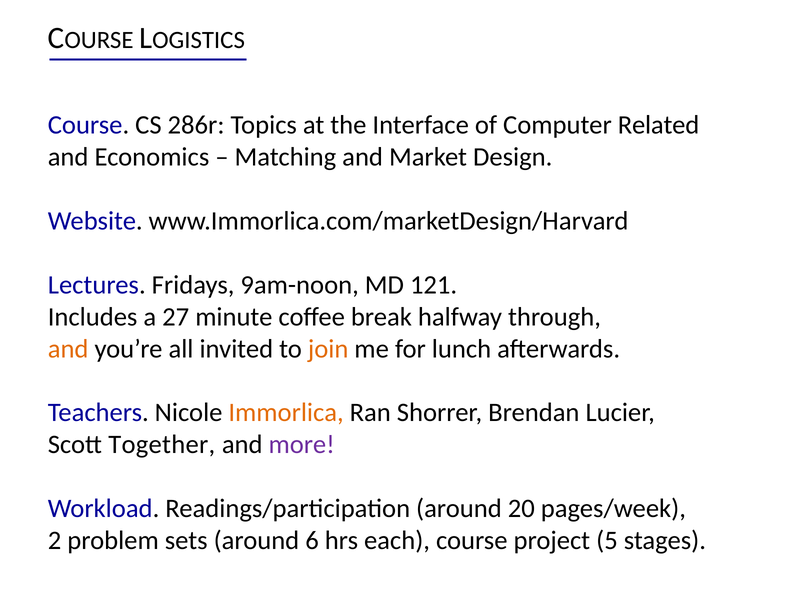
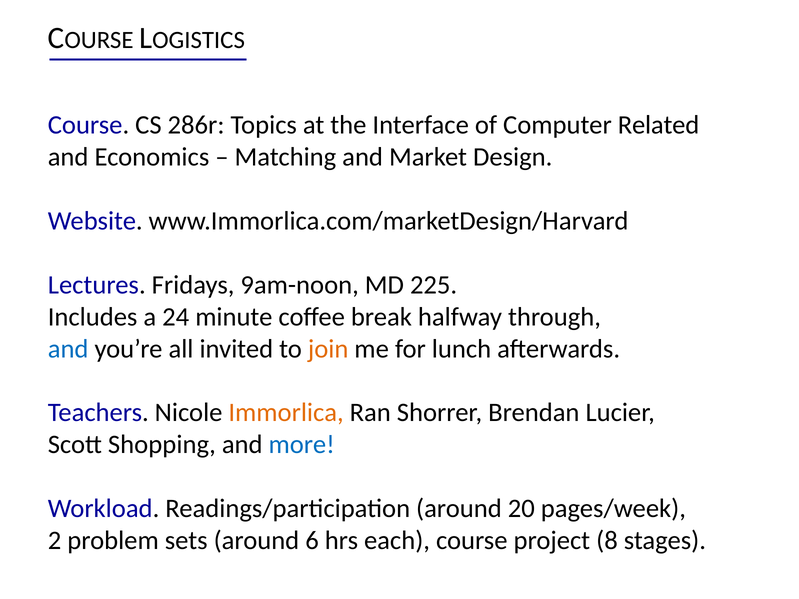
121: 121 -> 225
27: 27 -> 24
and at (68, 349) colour: orange -> blue
Together: Together -> Shopping
more colour: purple -> blue
5: 5 -> 8
